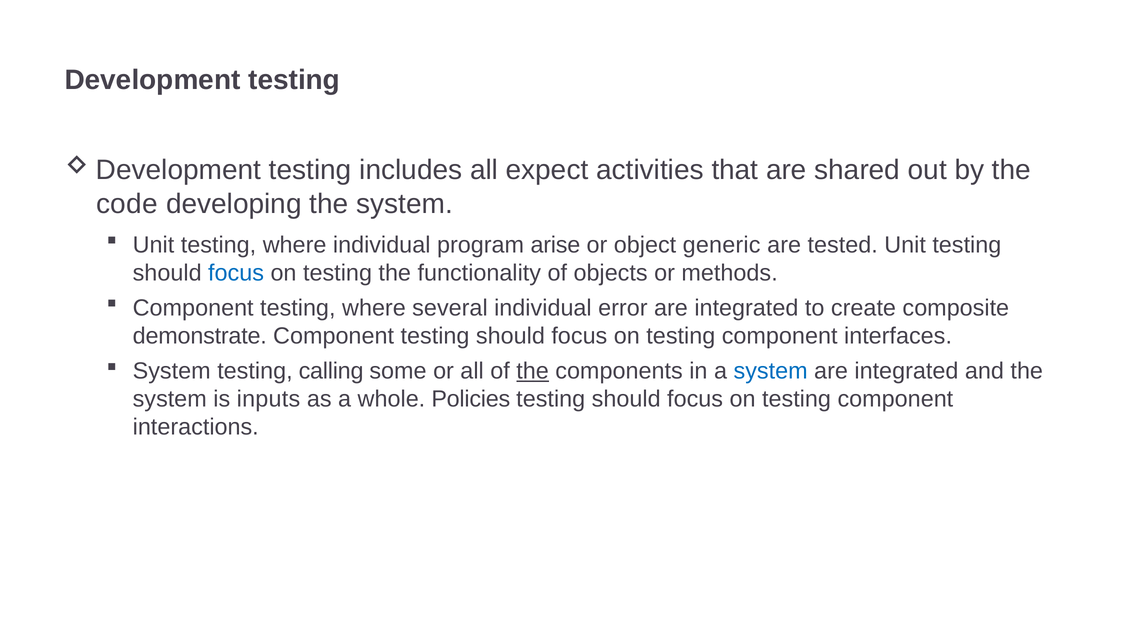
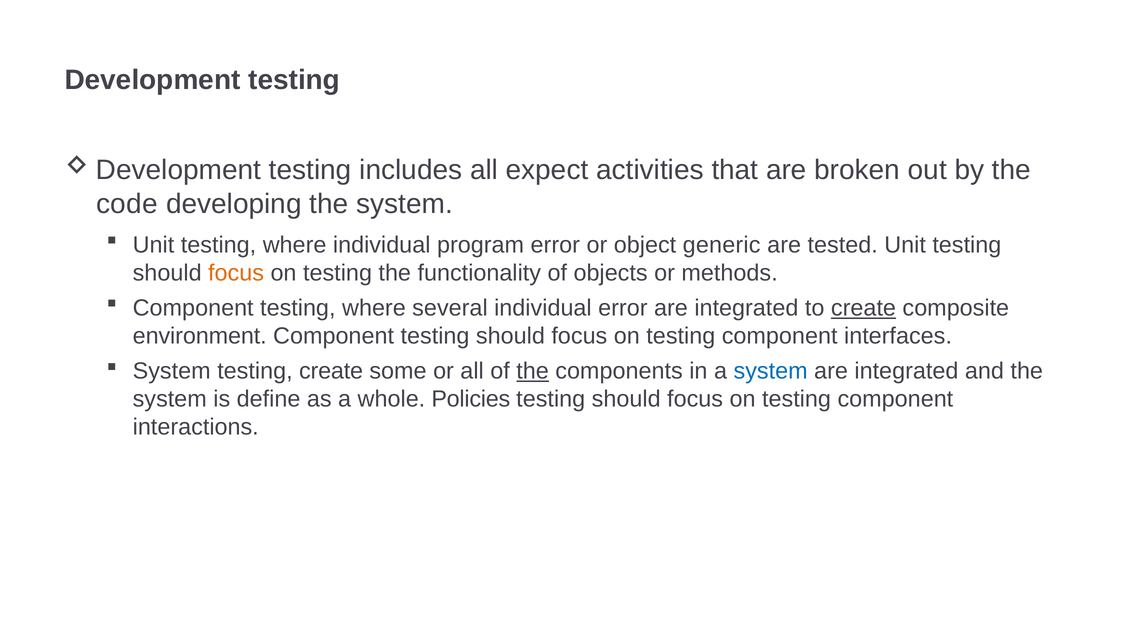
shared: shared -> broken
program arise: arise -> error
focus at (236, 273) colour: blue -> orange
create at (863, 308) underline: none -> present
demonstrate: demonstrate -> environment
testing calling: calling -> create
inputs: inputs -> define
